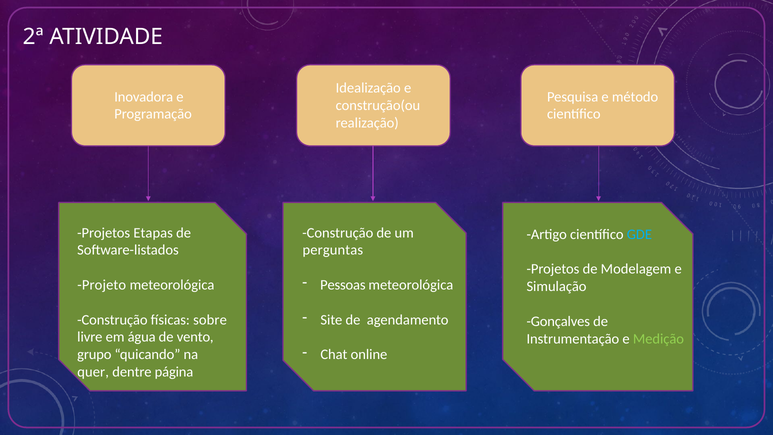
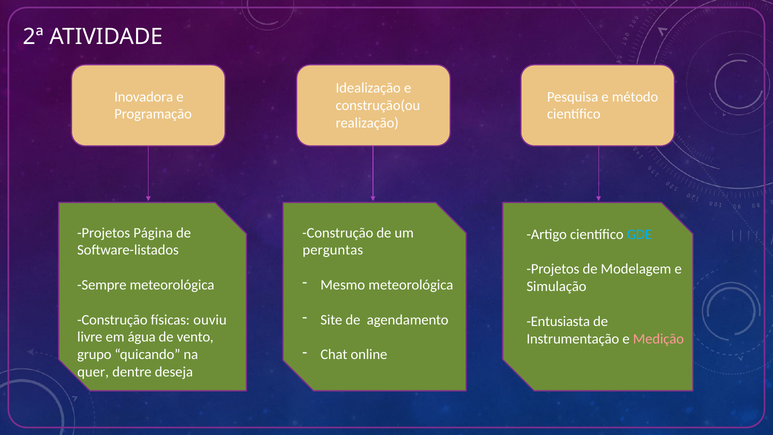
Etapas: Etapas -> Página
Pessoas: Pessoas -> Mesmo
Projeto: Projeto -> Sempre
sobre: sobre -> ouviu
Gonçalves: Gonçalves -> Entusiasta
Medição colour: light green -> pink
página: página -> deseja
